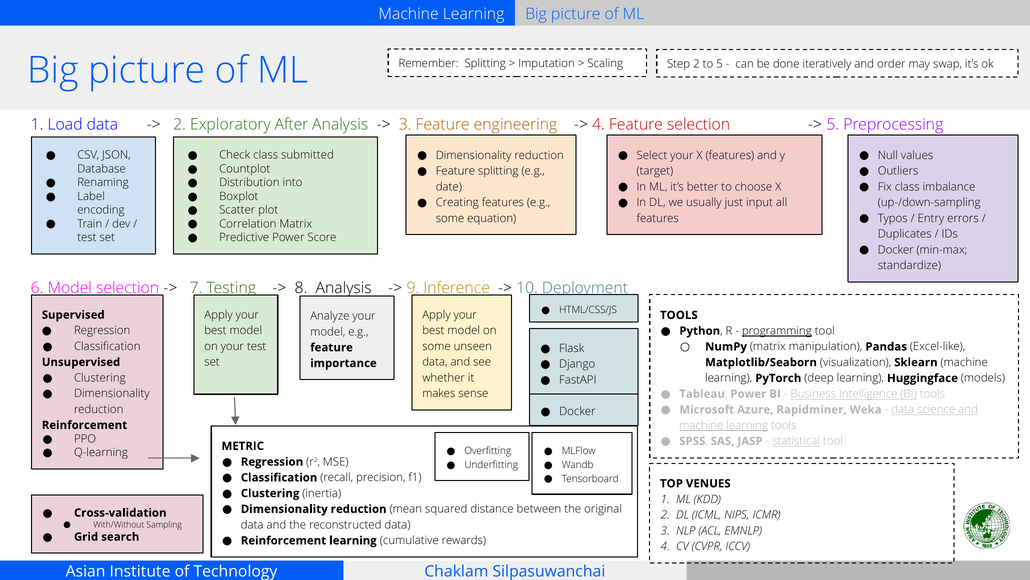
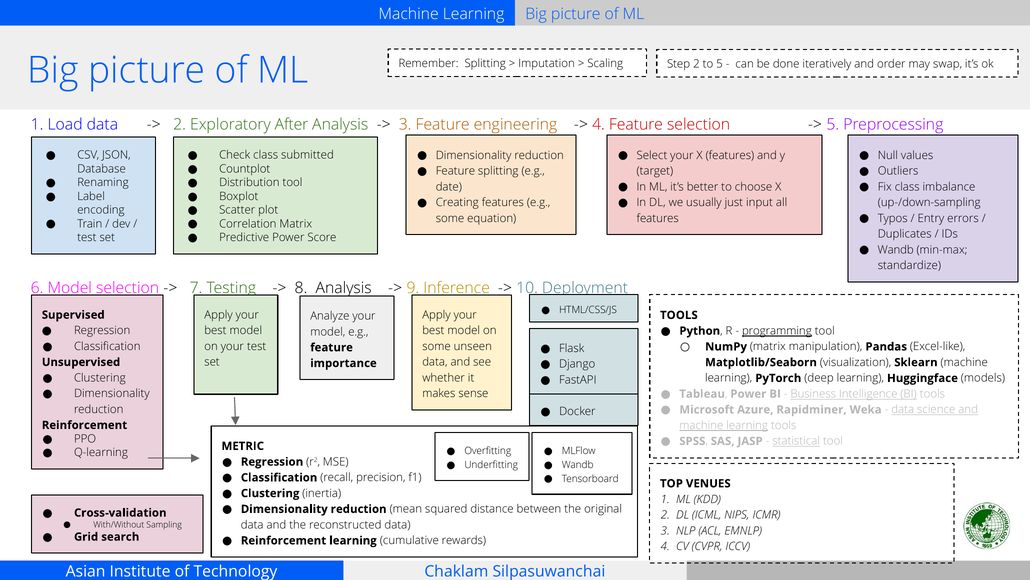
Distribution into: into -> tool
Docker at (896, 249): Docker -> Wandb
